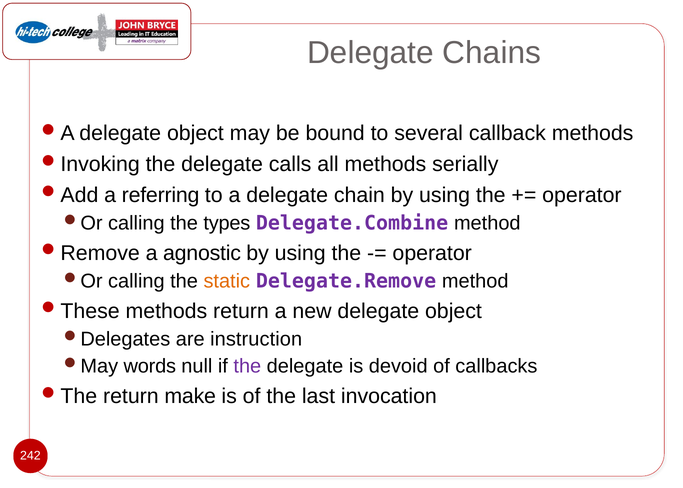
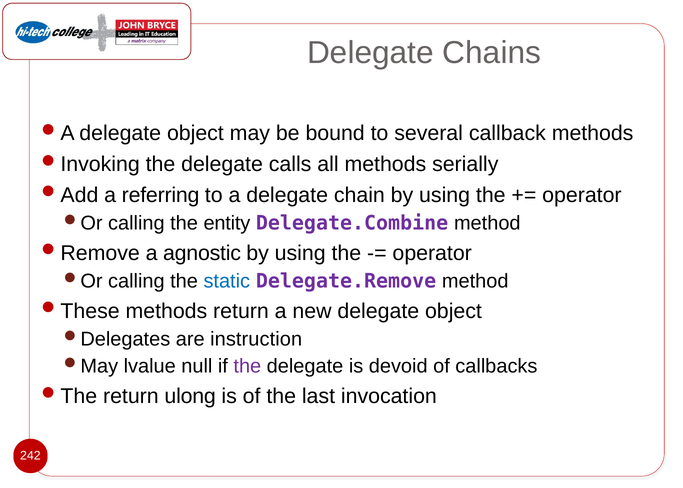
types: types -> entity
static colour: orange -> blue
words: words -> lvalue
make: make -> ulong
